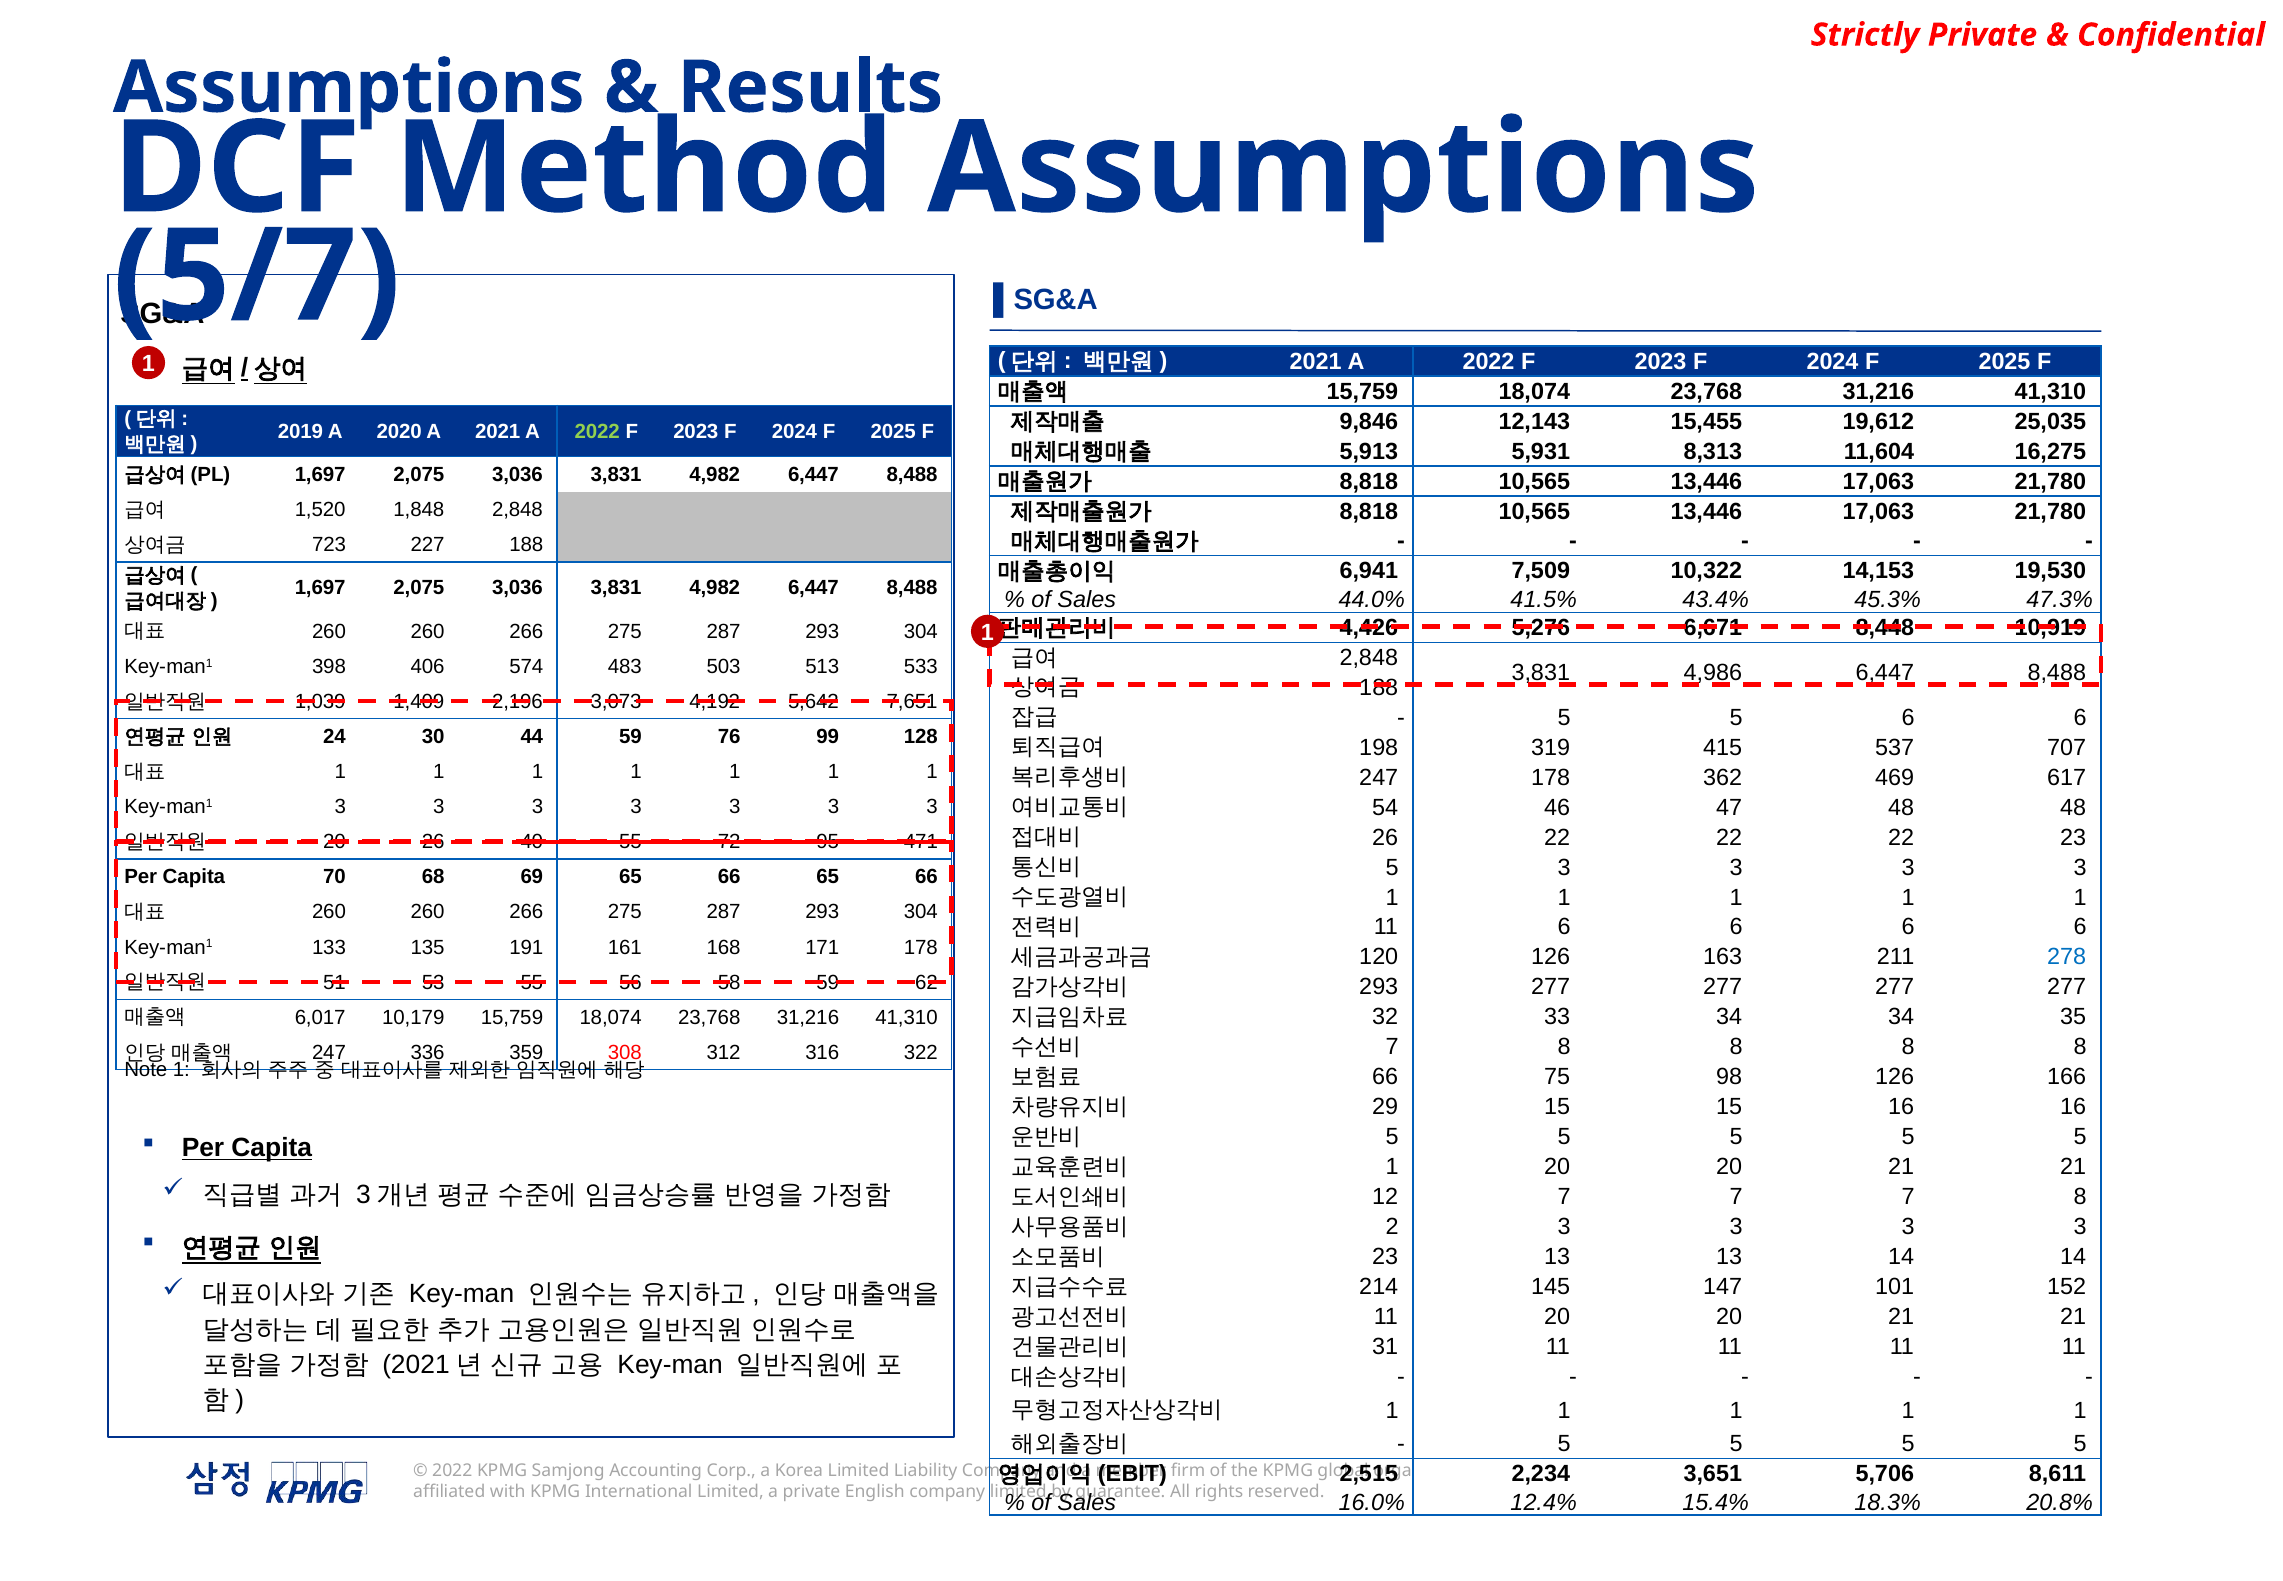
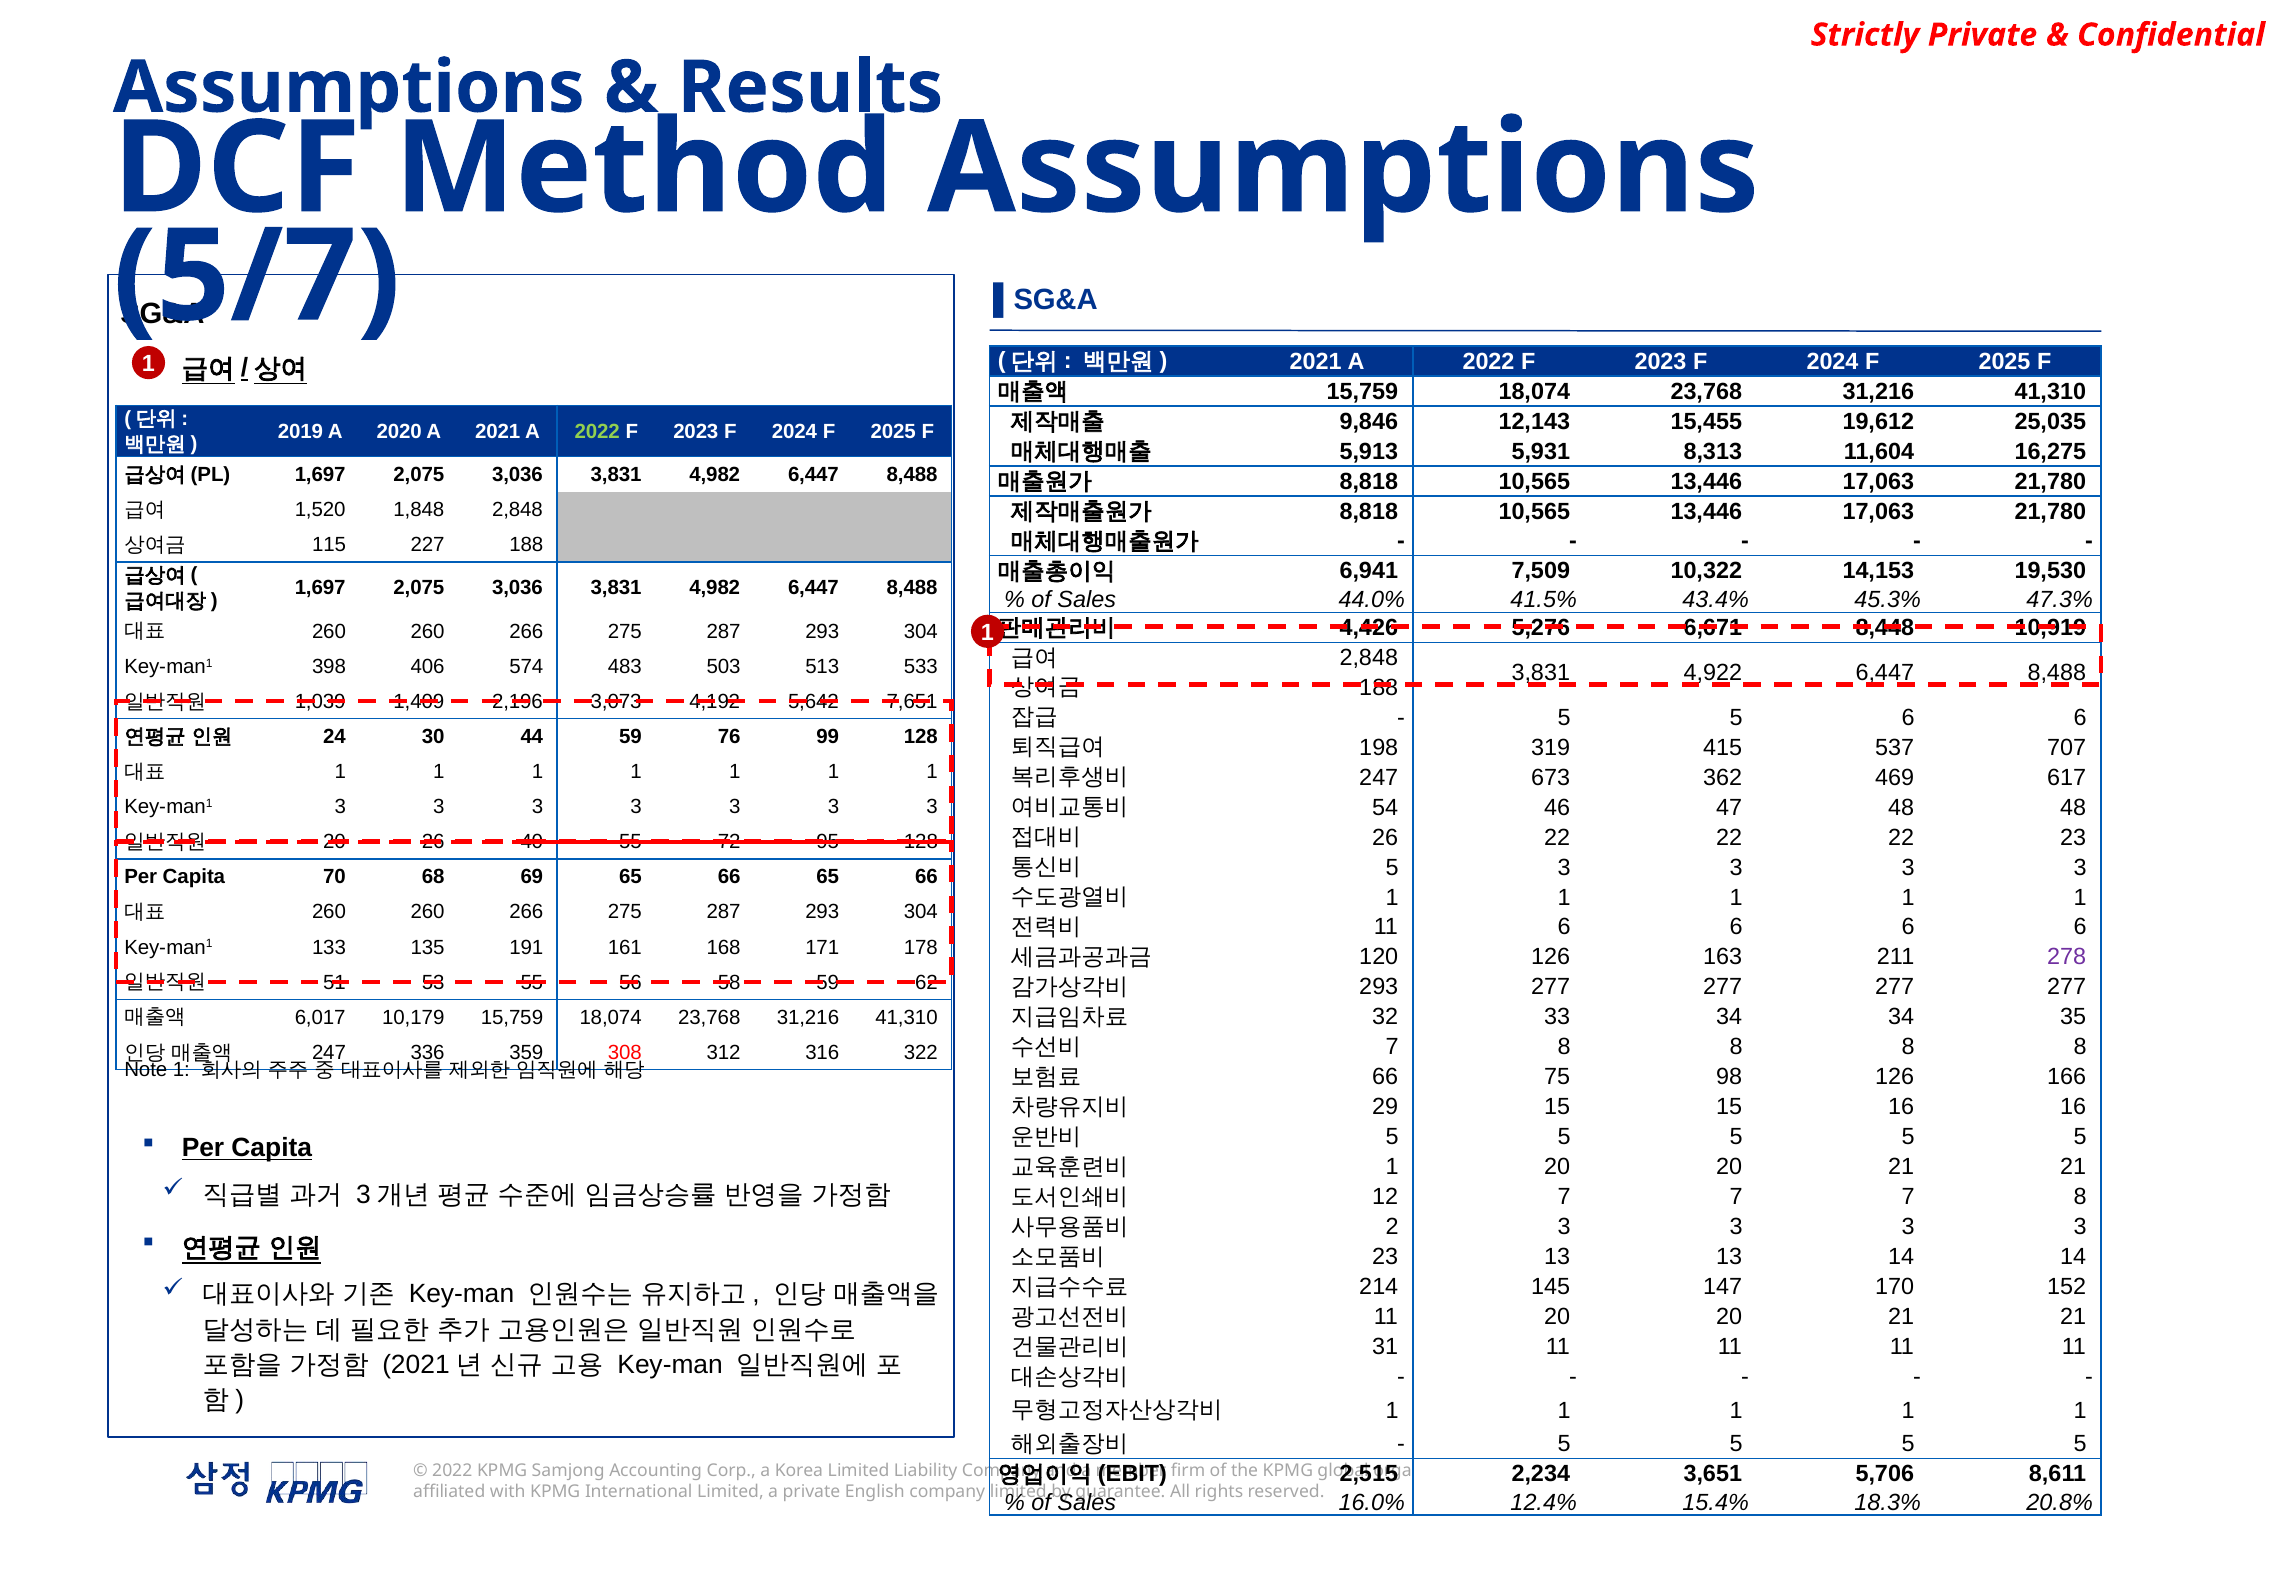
723: 723 -> 115
4,986: 4,986 -> 4,922
247 178: 178 -> 673
95 471: 471 -> 128
278 colour: blue -> purple
101: 101 -> 170
